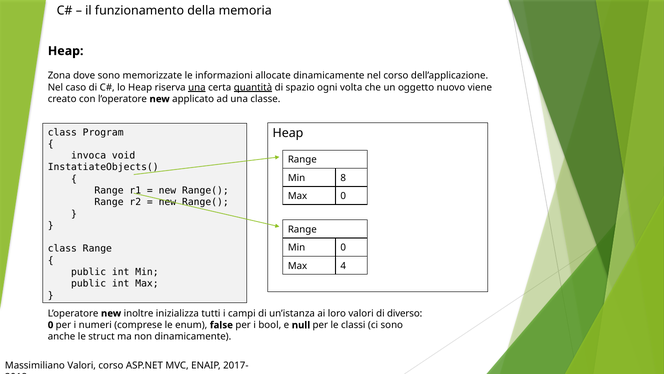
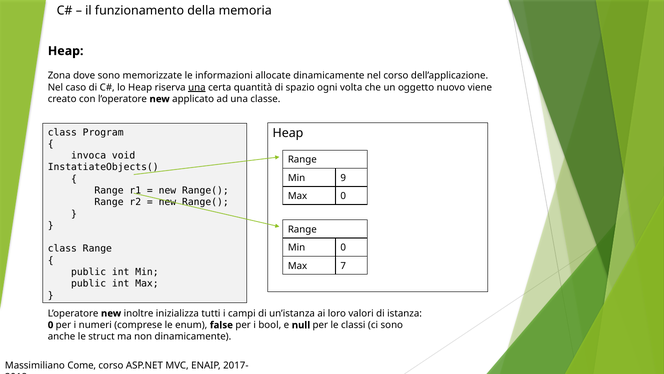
quantità underline: present -> none
8: 8 -> 9
4: 4 -> 7
diverso: diverso -> istanza
Massimiliano Valori: Valori -> Come
